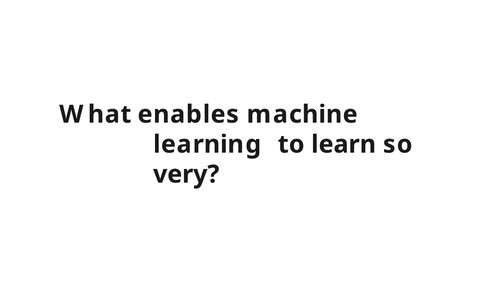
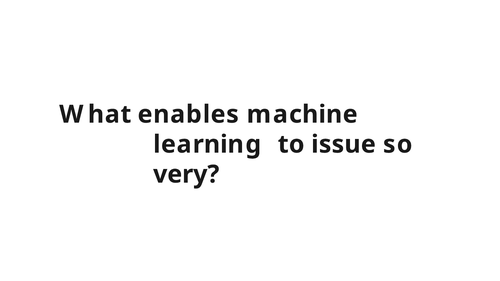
learn: learn -> issue
